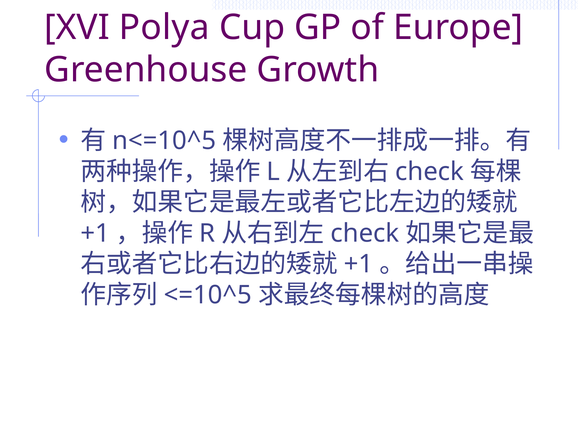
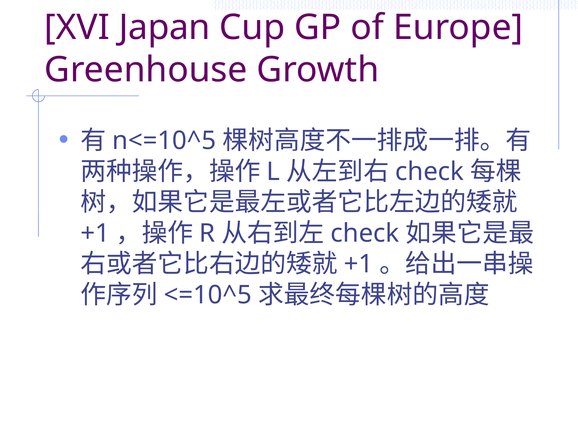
Polya: Polya -> Japan
